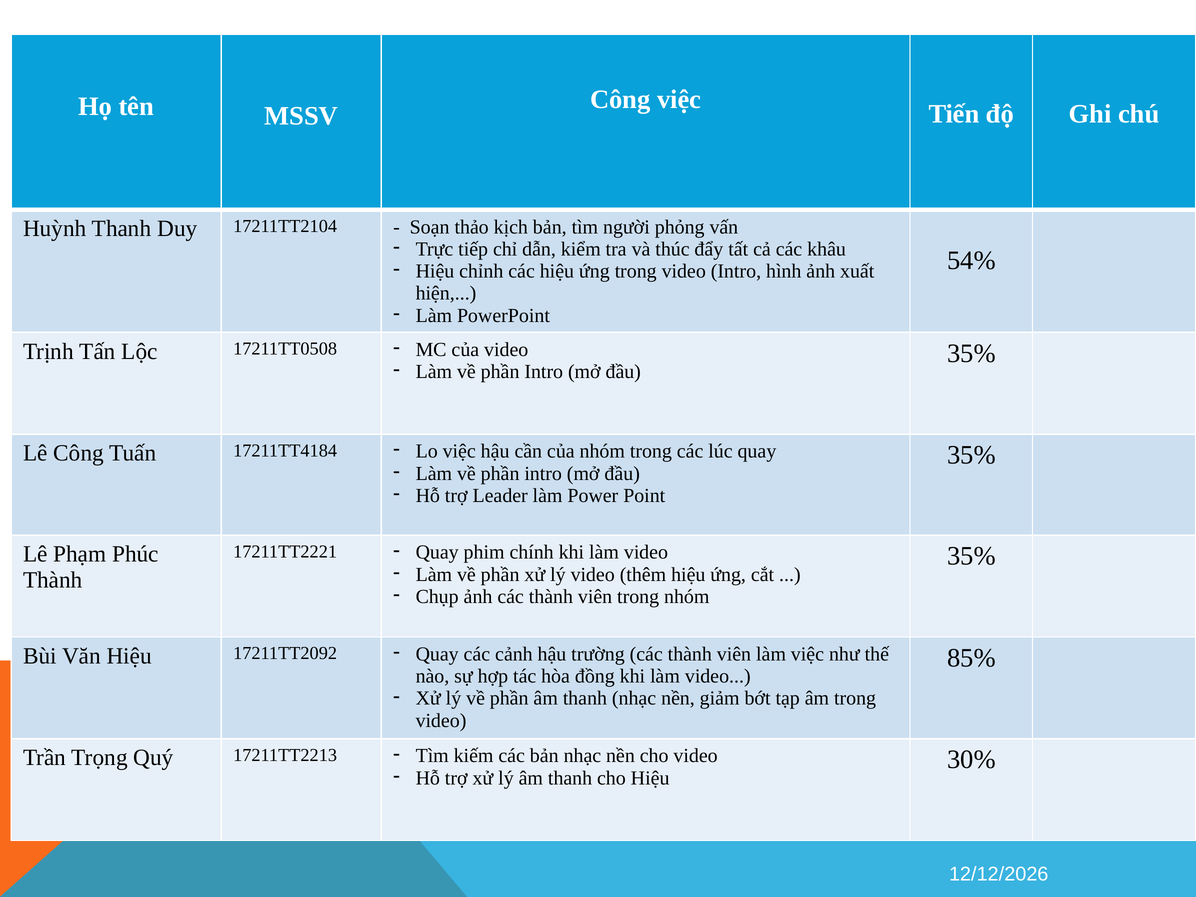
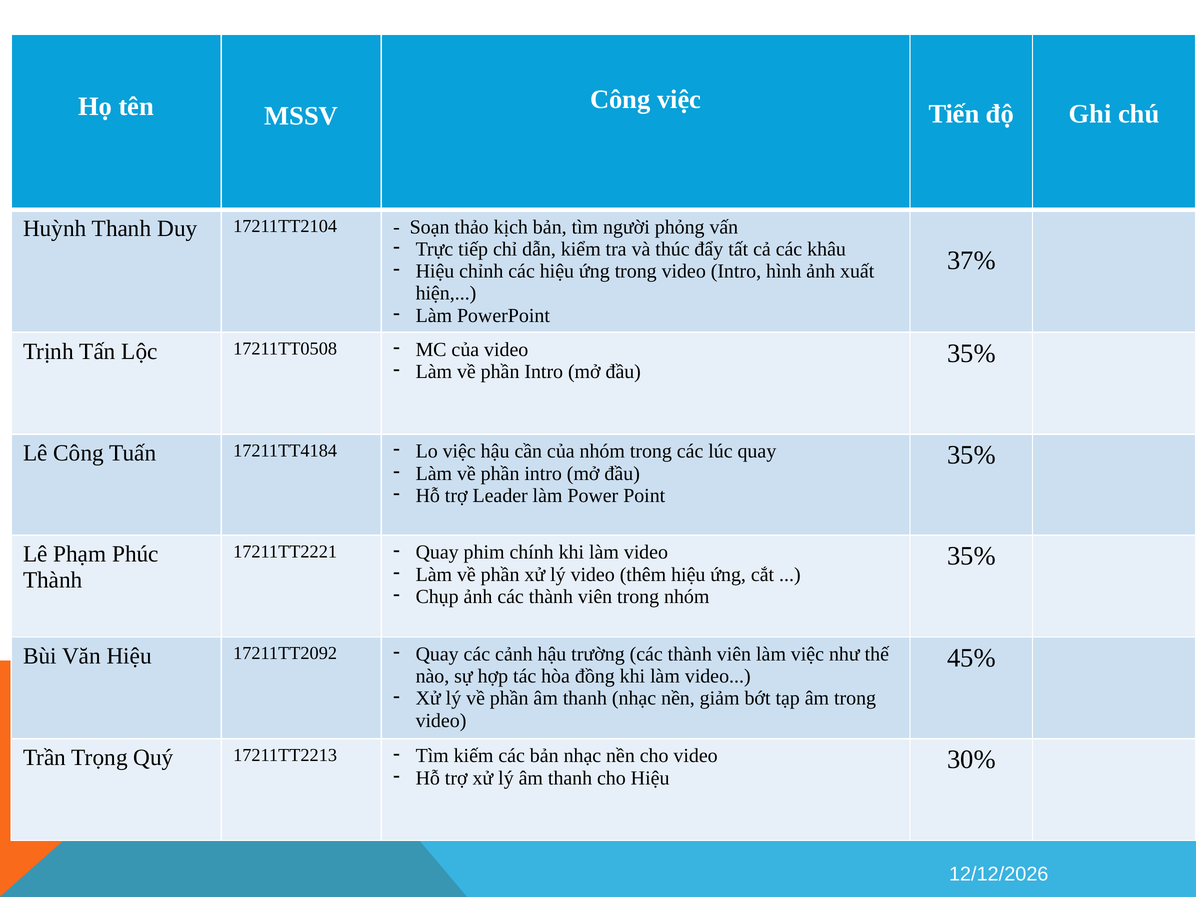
54%: 54% -> 37%
85%: 85% -> 45%
